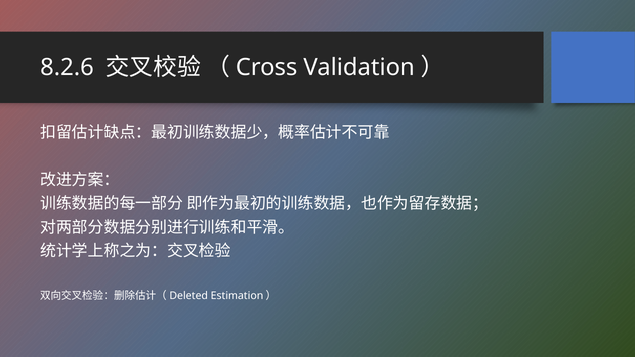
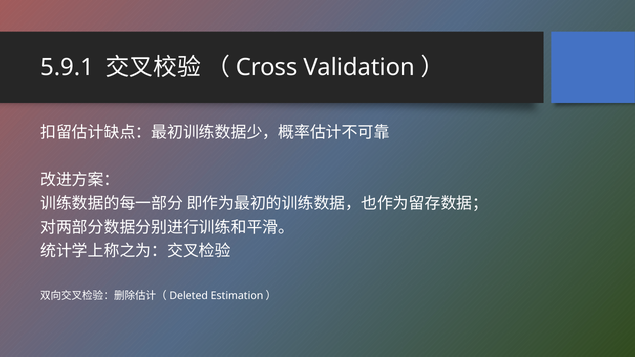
8.2.6: 8.2.6 -> 5.9.1
